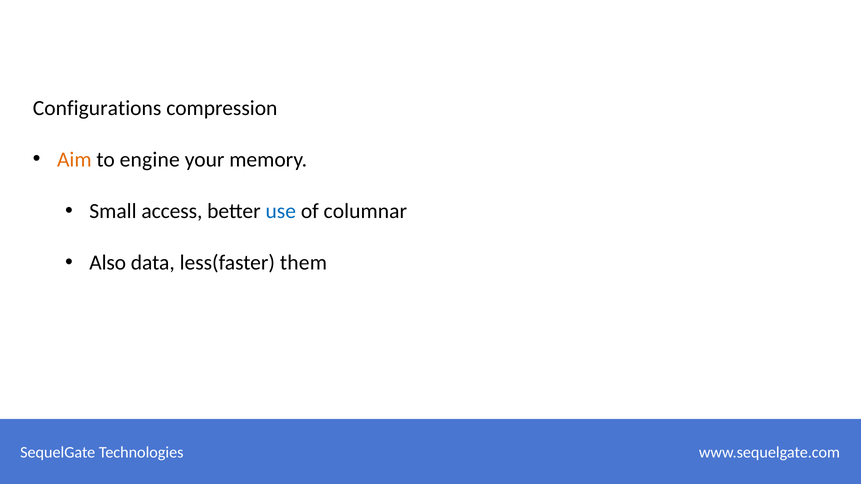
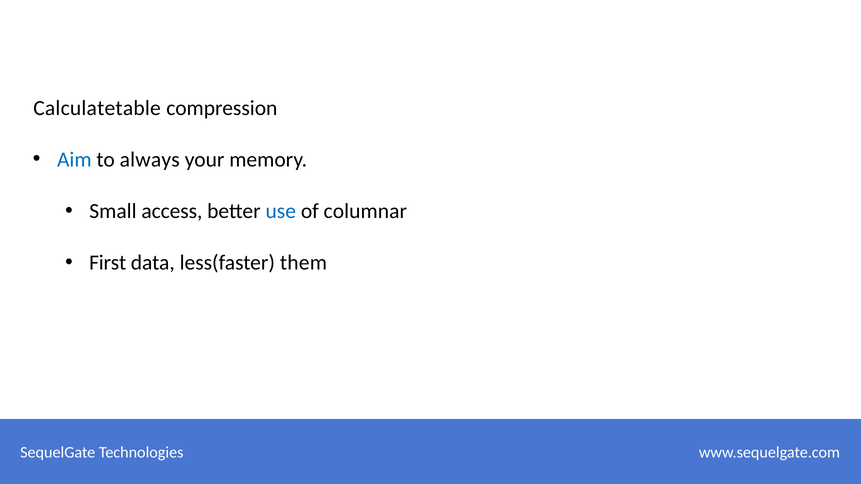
Configurations: Configurations -> Calculatetable
Aim colour: orange -> blue
engine: engine -> always
Also: Also -> First
